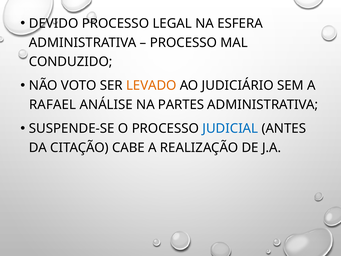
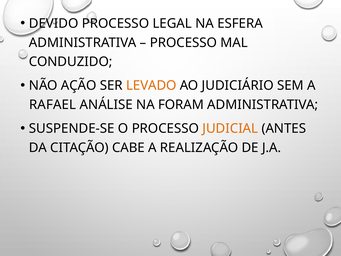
VOTO: VOTO -> AÇÃO
PARTES: PARTES -> FORAM
JUDICIAL colour: blue -> orange
